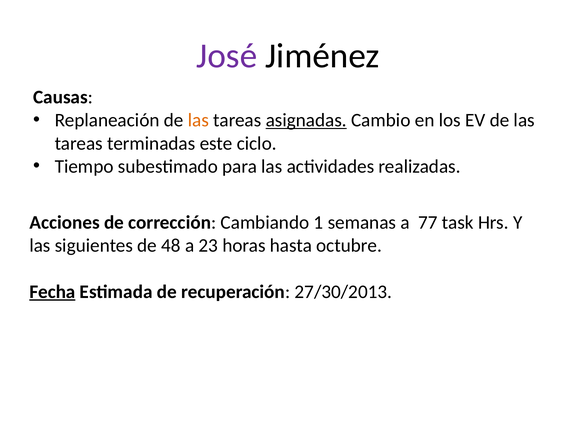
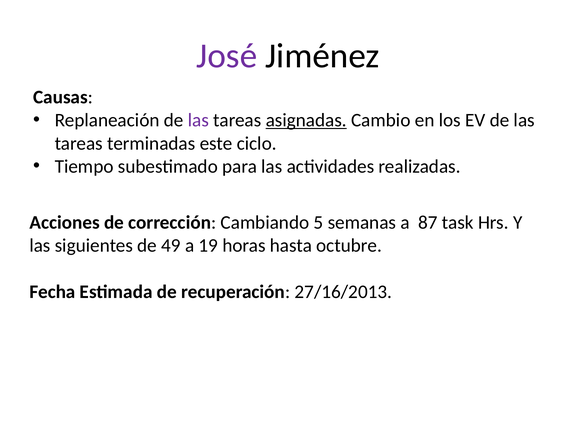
las at (198, 120) colour: orange -> purple
1: 1 -> 5
77: 77 -> 87
48: 48 -> 49
23: 23 -> 19
Fecha underline: present -> none
27/30/2013: 27/30/2013 -> 27/16/2013
